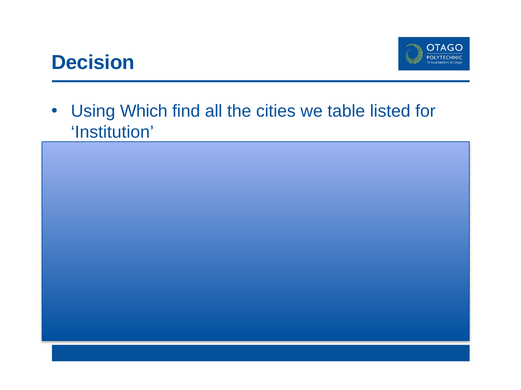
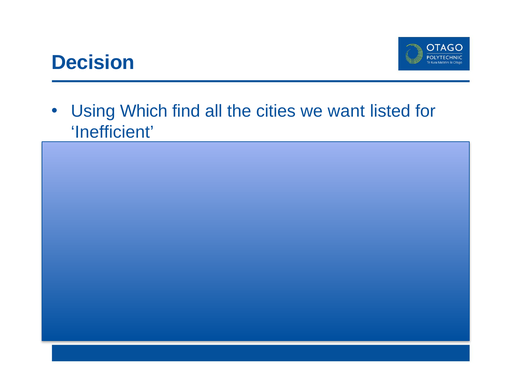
table: table -> want
Institution: Institution -> Inefficient
